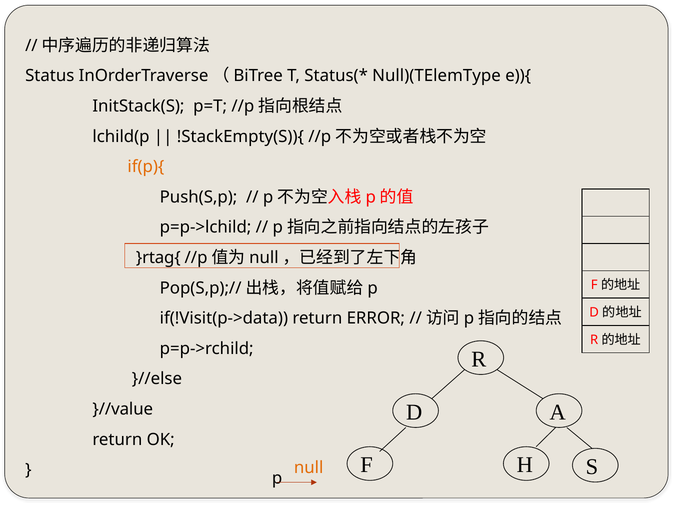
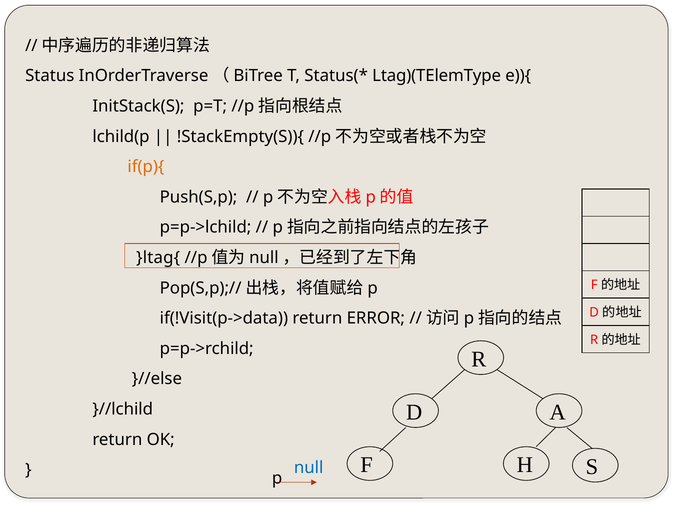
Null)(TElemType: Null)(TElemType -> Ltag)(TElemType
}rtag{: }rtag{ -> }ltag{
}//value: }//value -> }//lchild
null colour: orange -> blue
